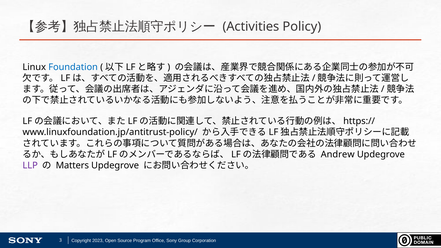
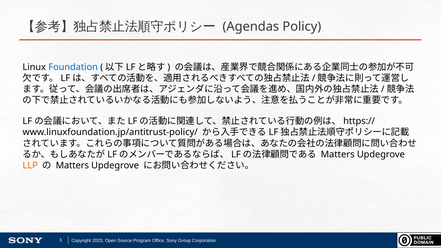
Activities: Activities -> Agendas
Andrew at (338, 154): Andrew -> Matters
LLP colour: purple -> orange
